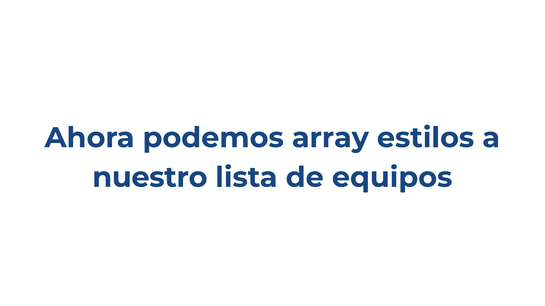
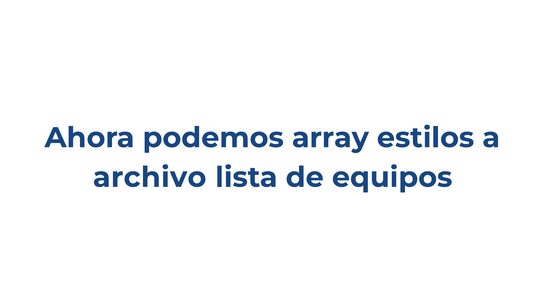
nuestro: nuestro -> archivo
